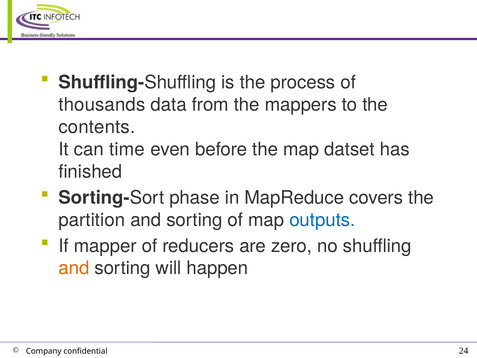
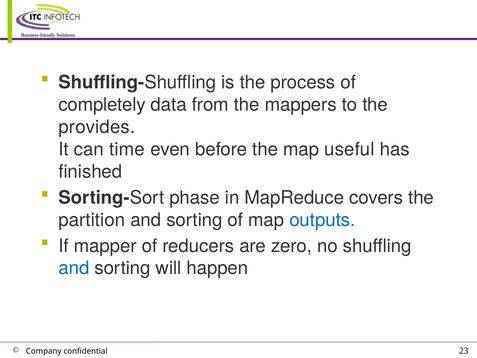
thousands: thousands -> completely
contents: contents -> provides
datset: datset -> useful
and at (74, 268) colour: orange -> blue
24: 24 -> 23
